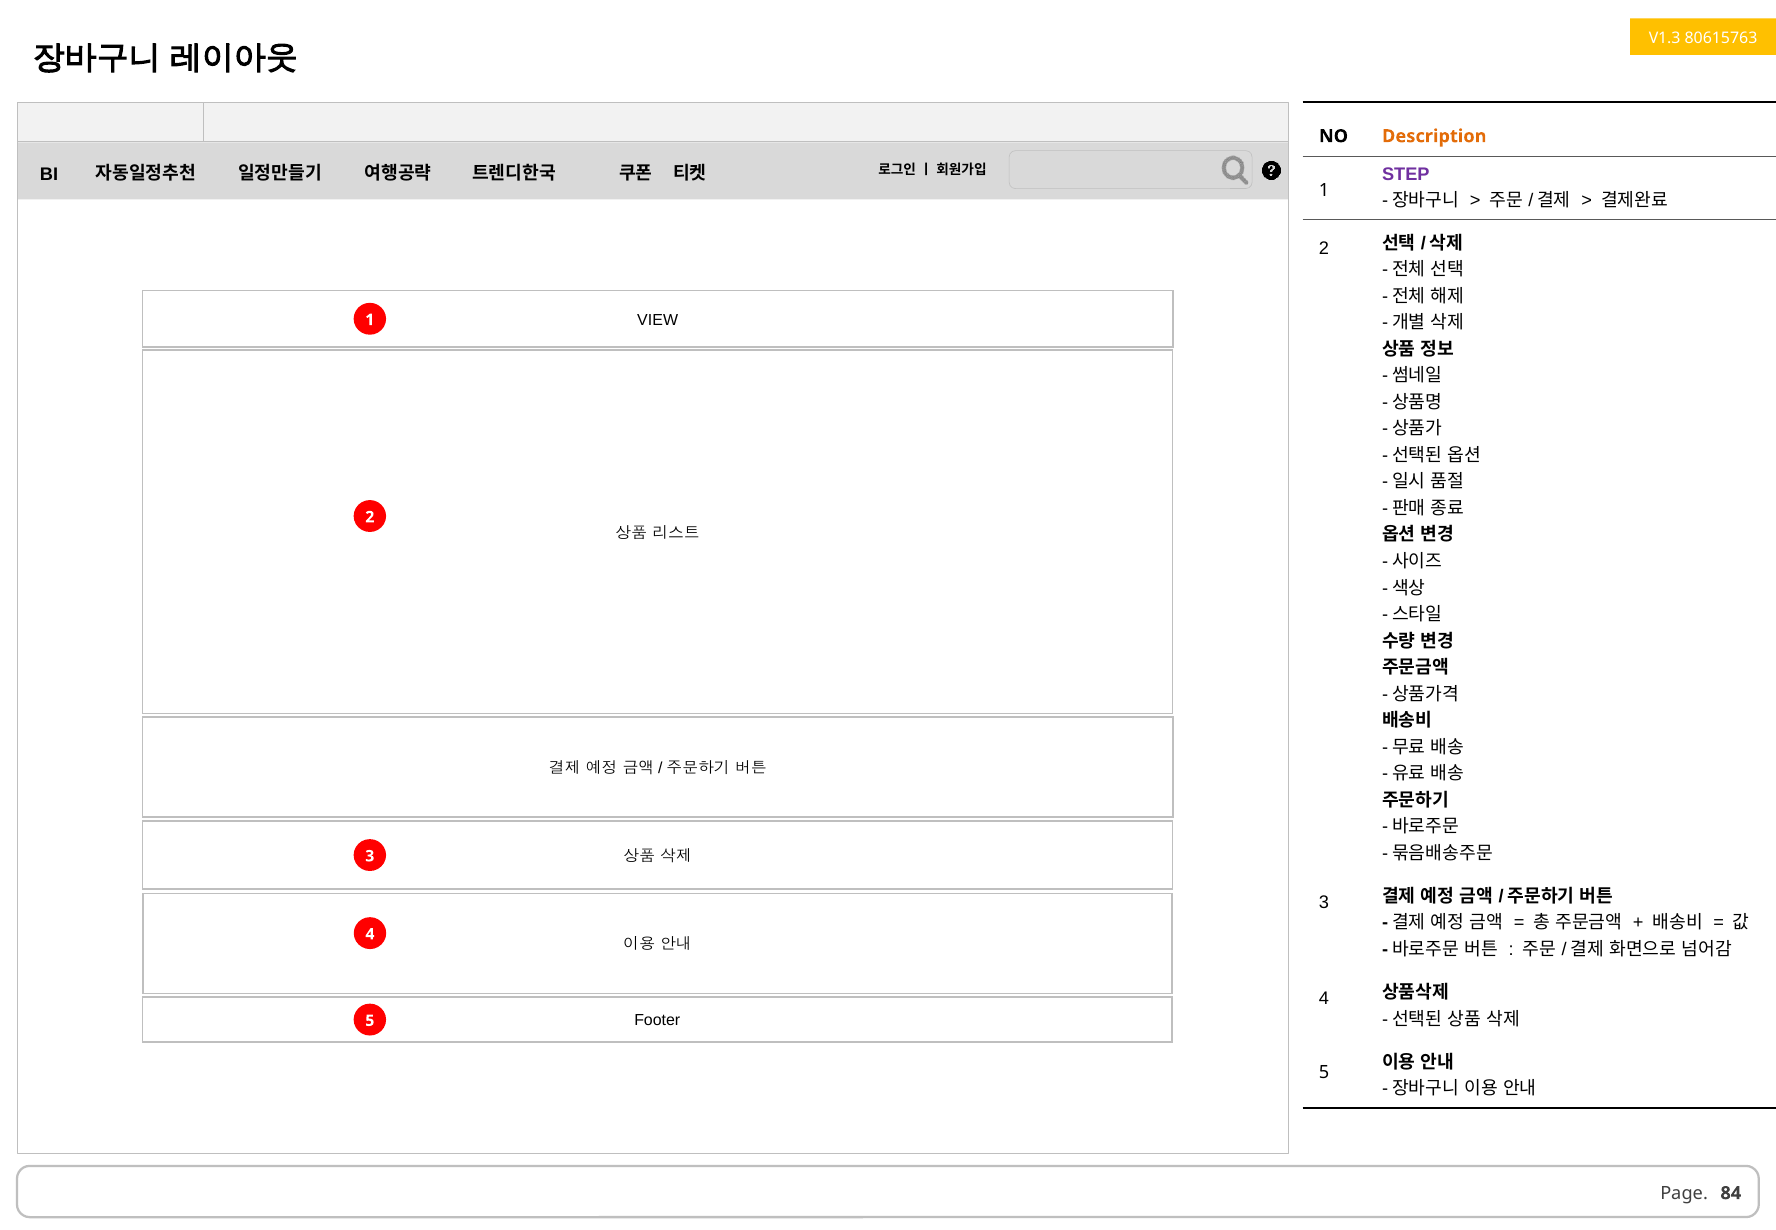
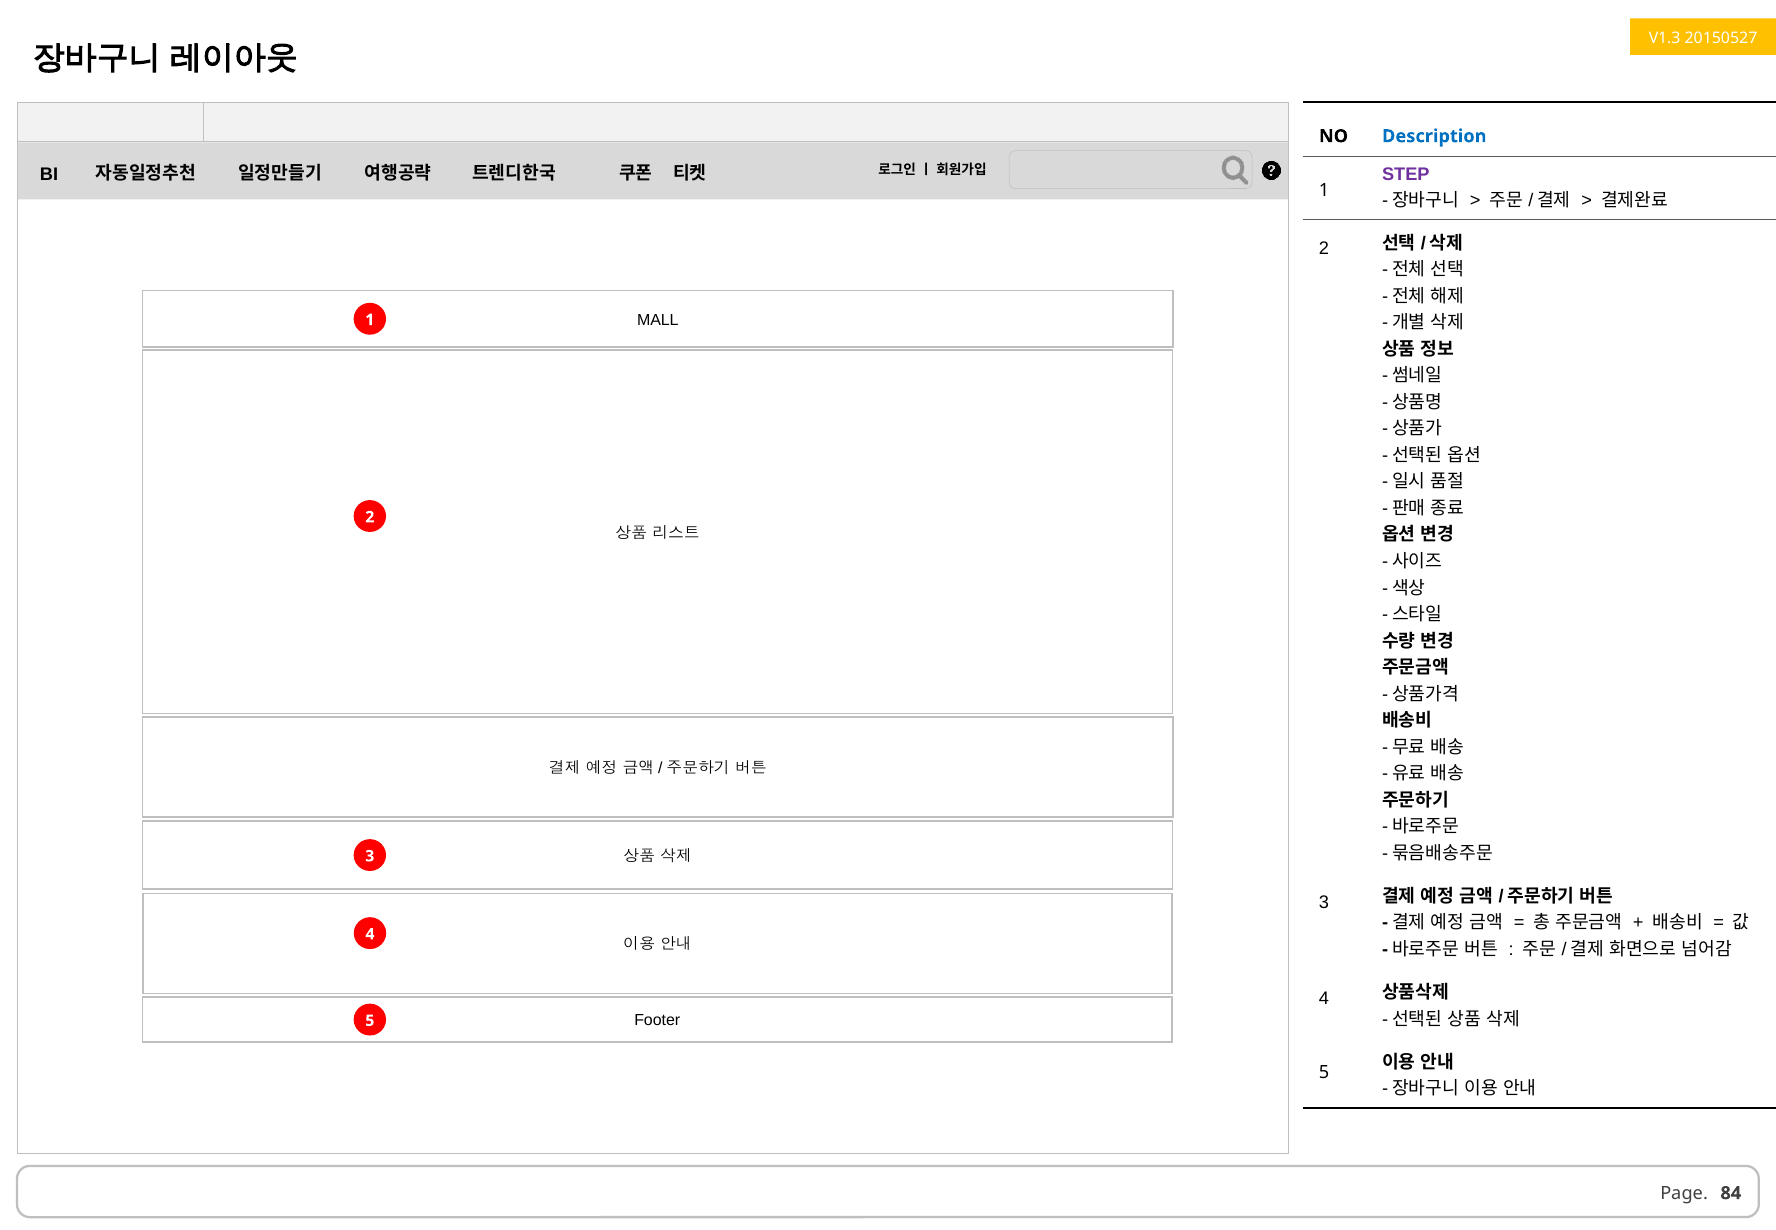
80615763: 80615763 -> 20150527
Description colour: orange -> blue
VIEW: VIEW -> MALL
